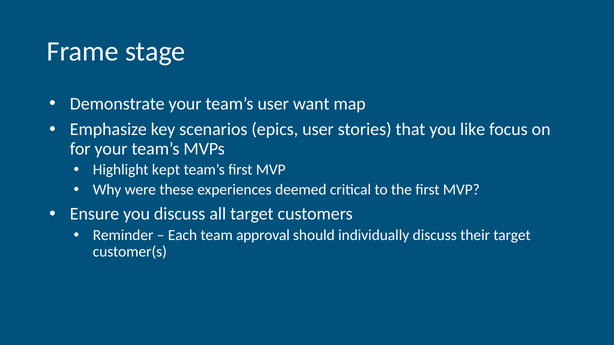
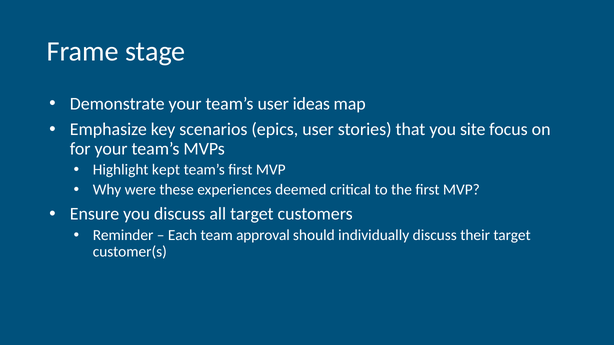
want: want -> ideas
like: like -> site
